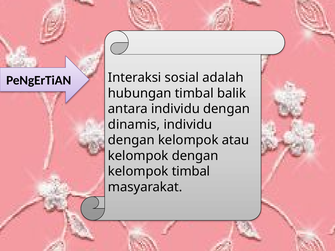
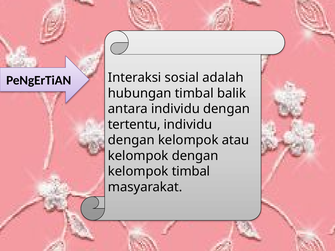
dinamis: dinamis -> tertentu
